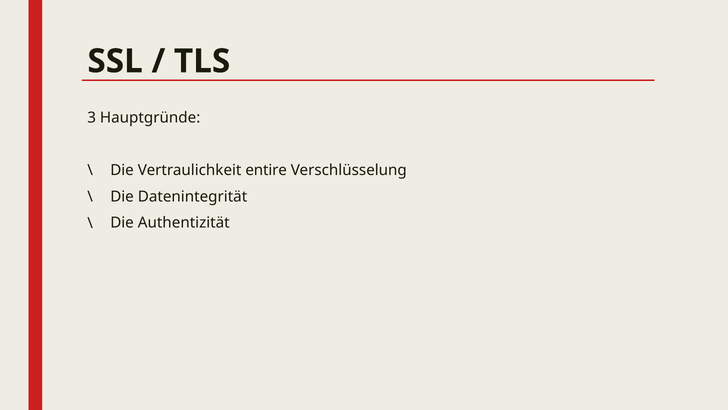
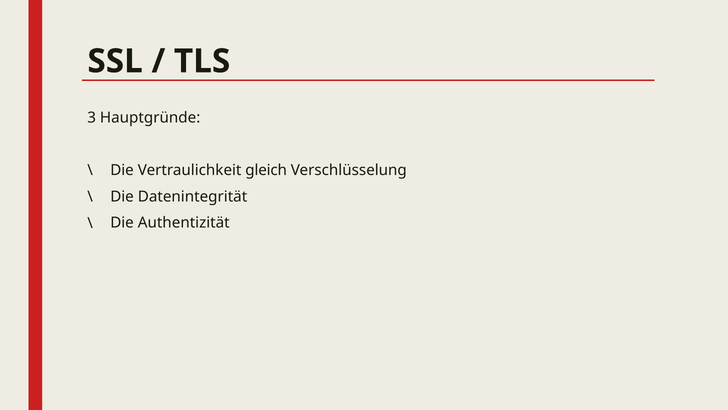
entire: entire -> gleich
